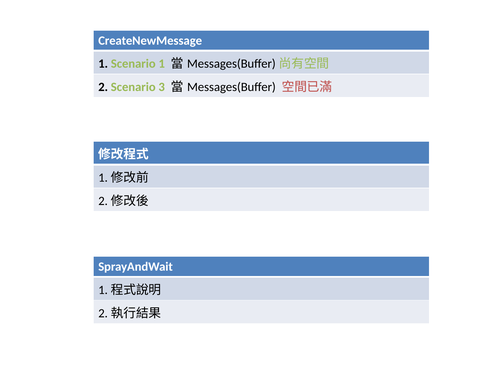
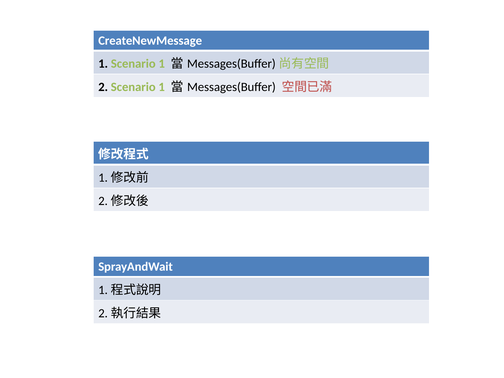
2 Scenario 3: 3 -> 1
